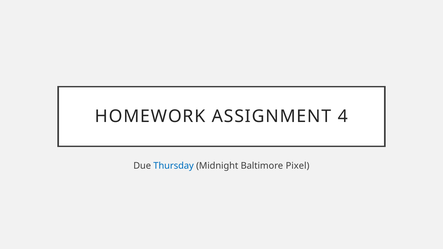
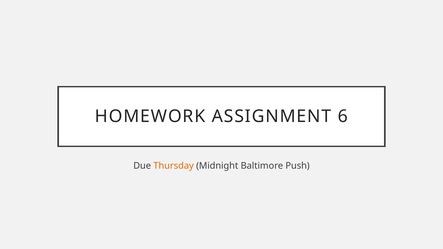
4: 4 -> 6
Thursday colour: blue -> orange
Pixel: Pixel -> Push
